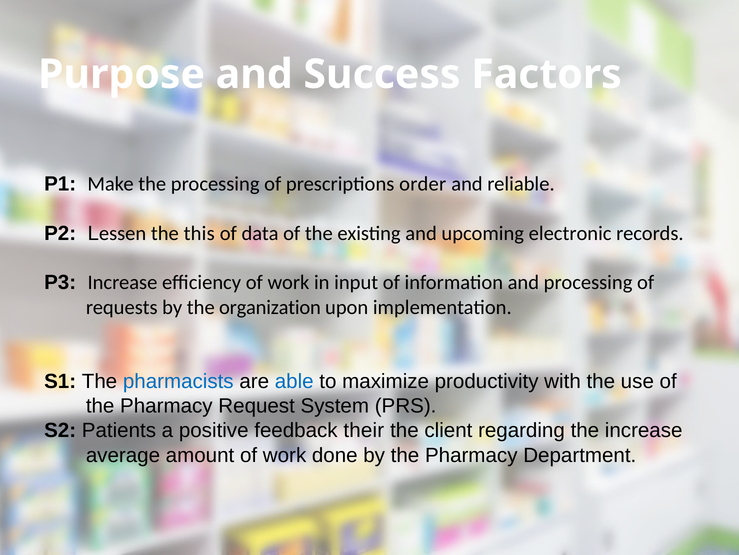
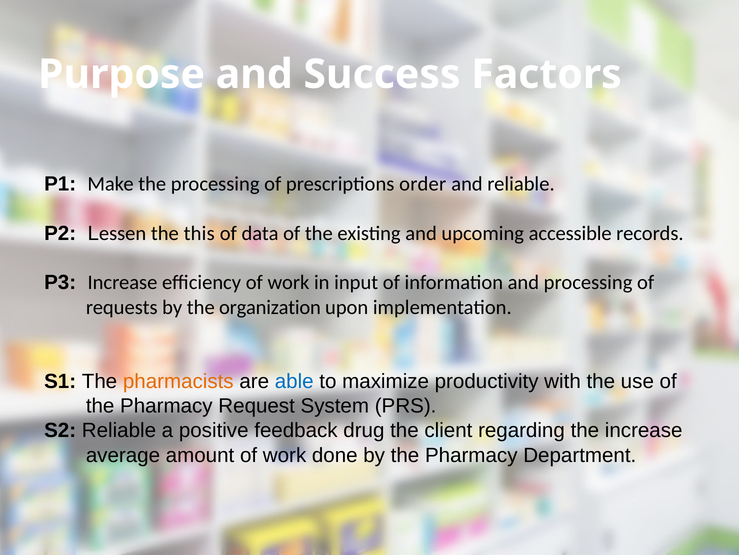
electronic: electronic -> accessible
pharmacists colour: blue -> orange
S2 Patients: Patients -> Reliable
their: their -> drug
